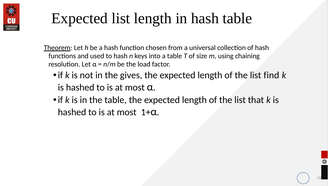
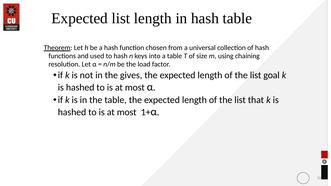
find: find -> goal
